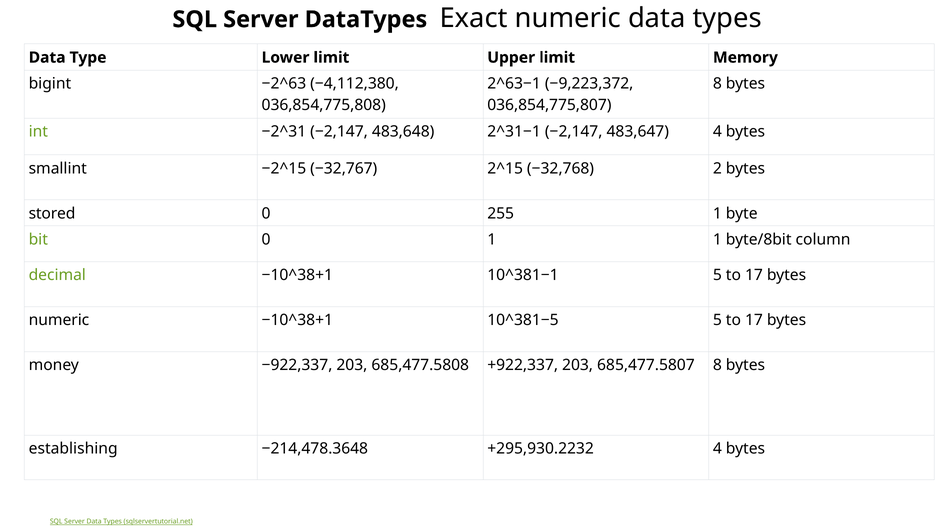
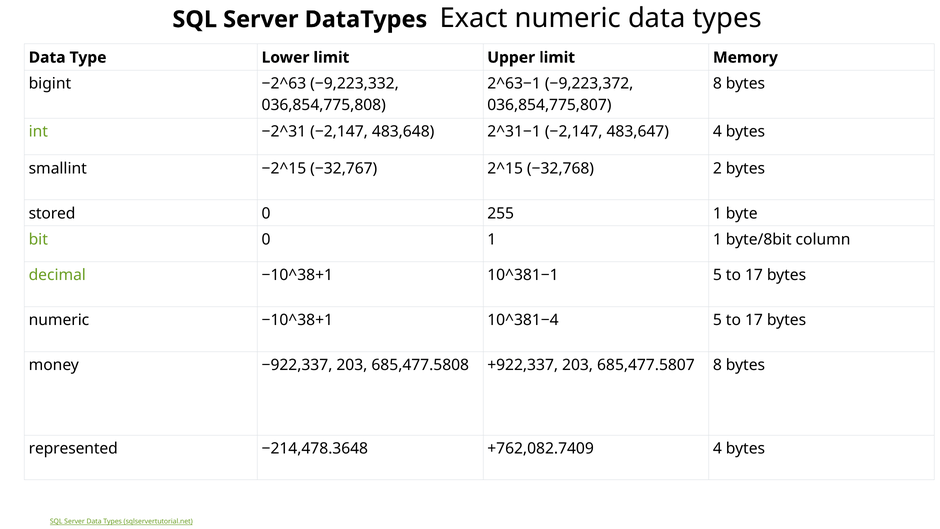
−4,112,380: −4,112,380 -> −9,223,332
10^381−5: 10^381−5 -> 10^381−4
establishing: establishing -> represented
+295,930.2232: +295,930.2232 -> +762,082.7409
